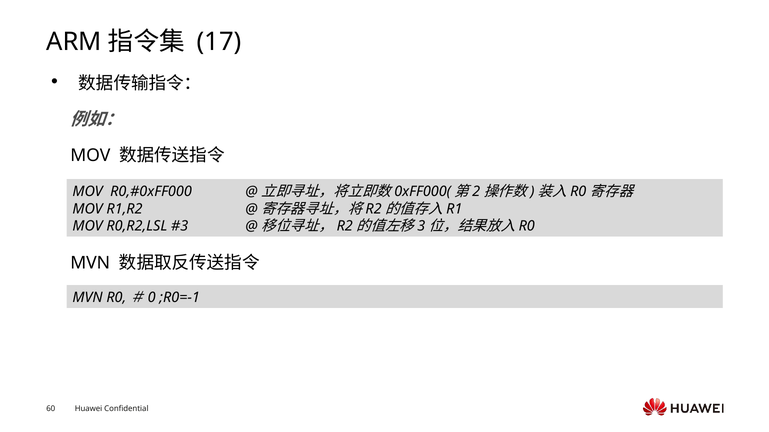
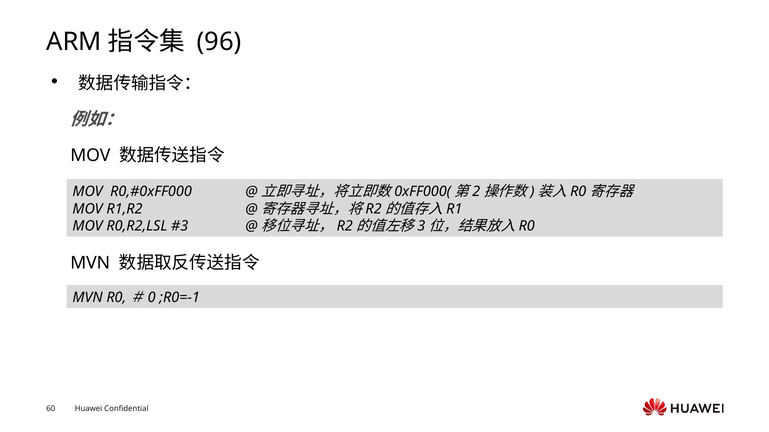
17: 17 -> 96
